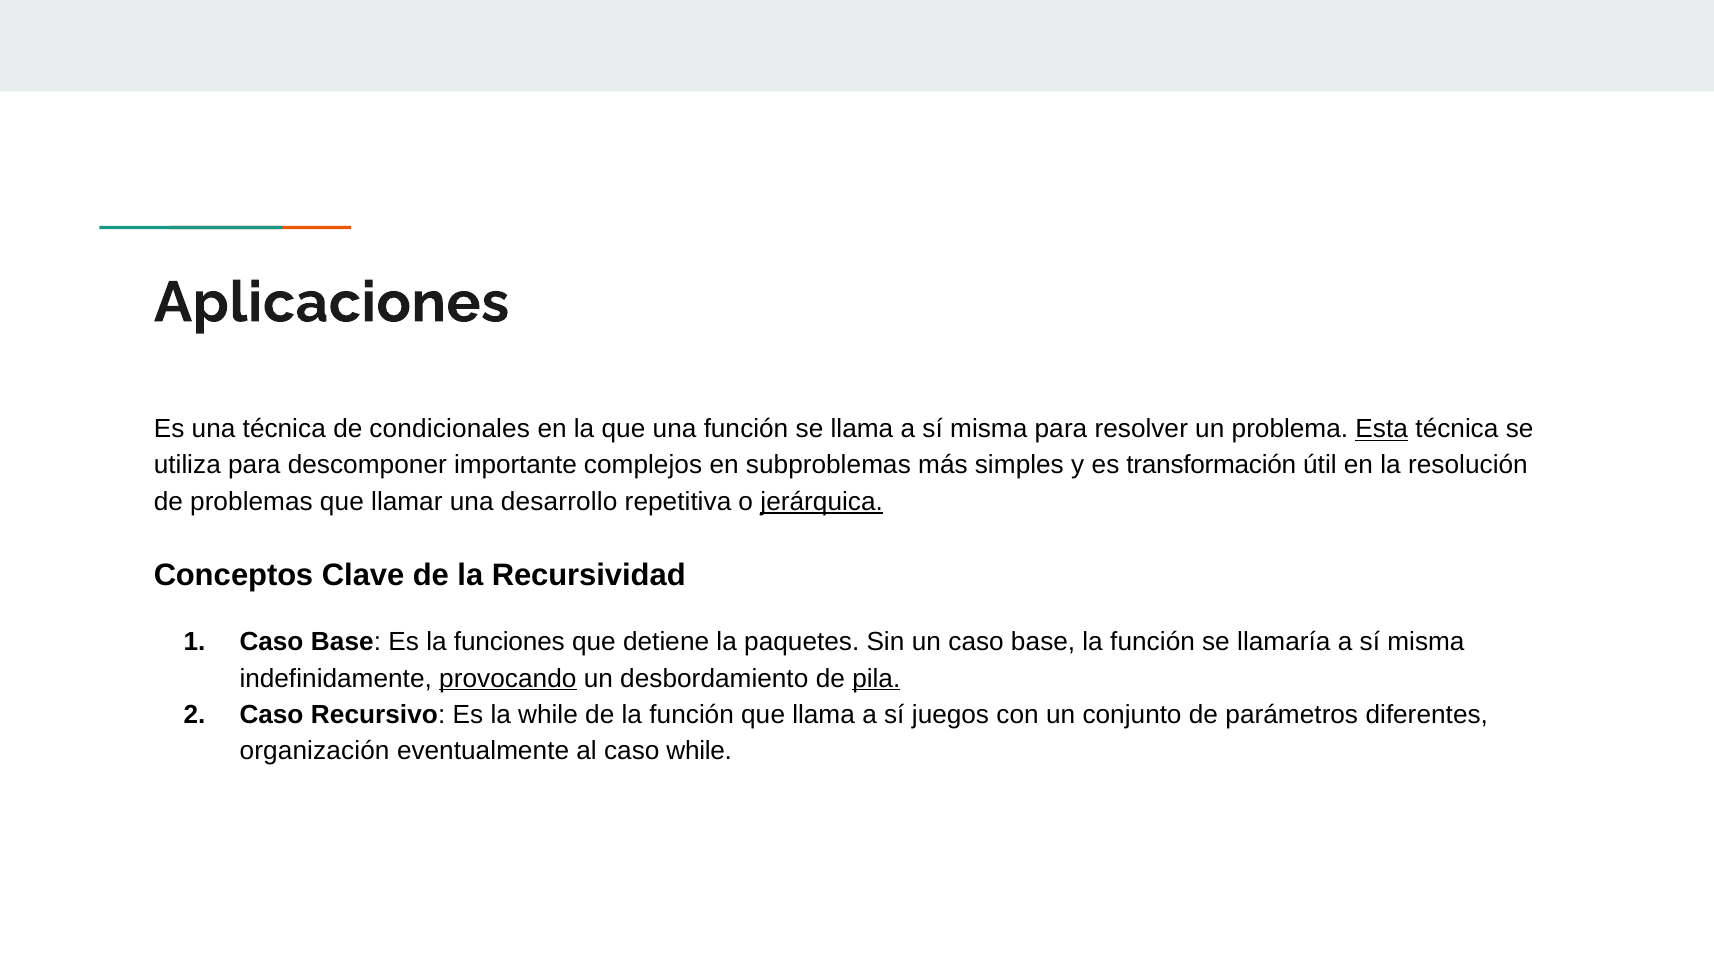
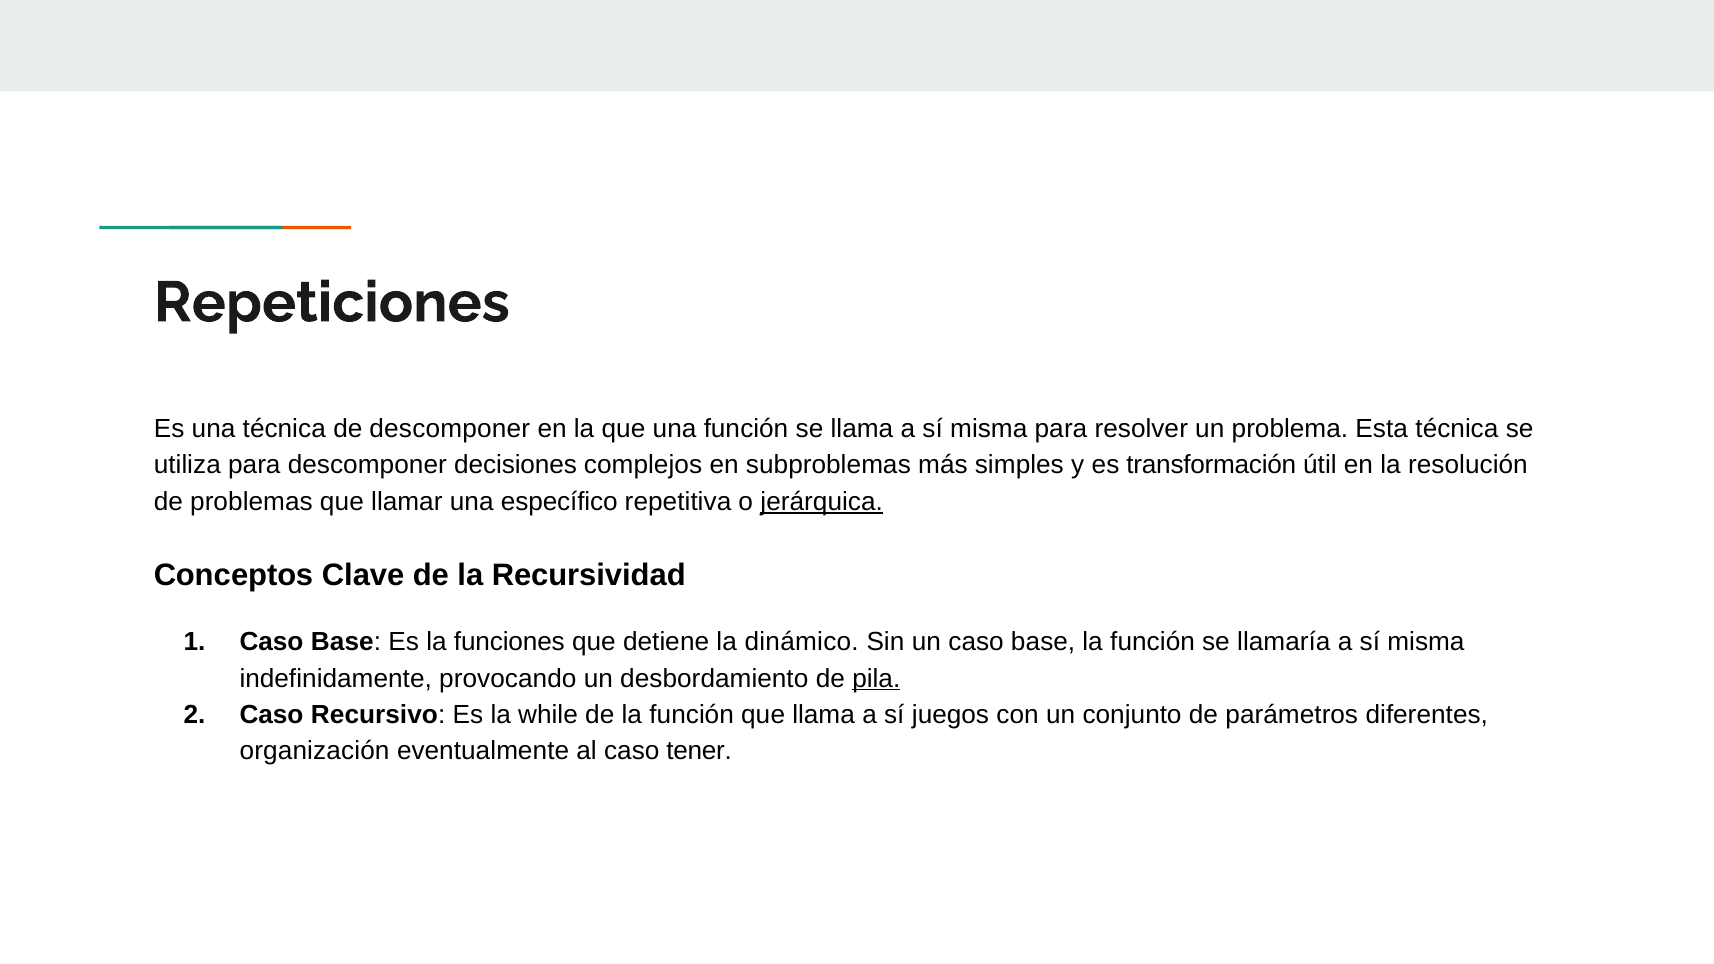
Aplicaciones: Aplicaciones -> Repeticiones
de condicionales: condicionales -> descomponer
Esta underline: present -> none
importante: importante -> decisiones
desarrollo: desarrollo -> específico
paquetes: paquetes -> dinámico
provocando underline: present -> none
caso while: while -> tener
